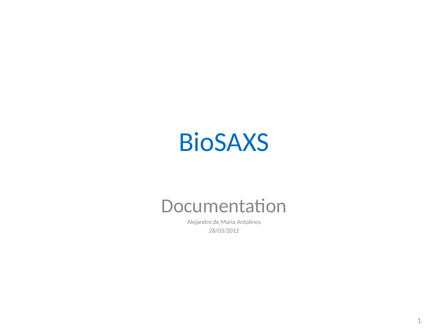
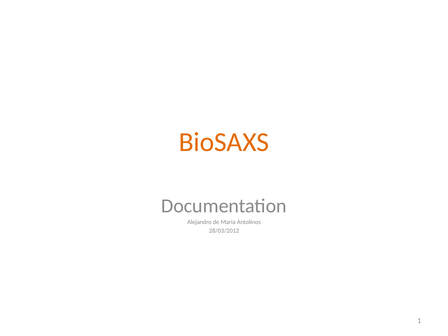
BioSAXS colour: blue -> orange
